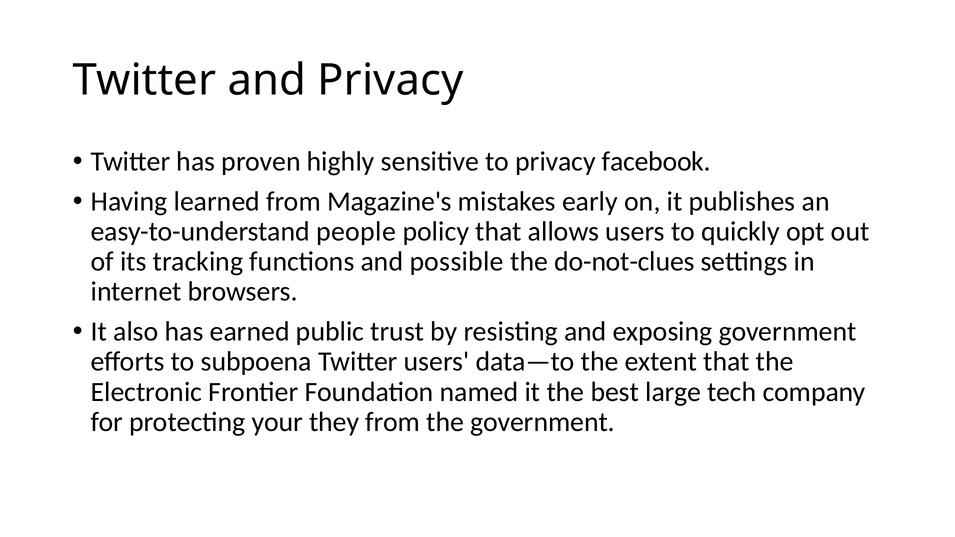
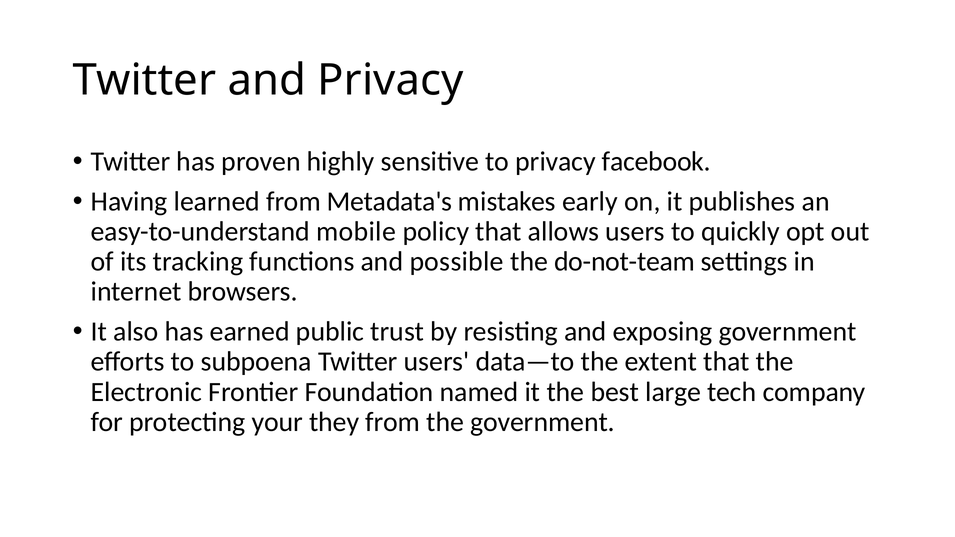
Magazine's: Magazine's -> Metadata's
people: people -> mobile
do-not-clues: do-not-clues -> do-not-team
